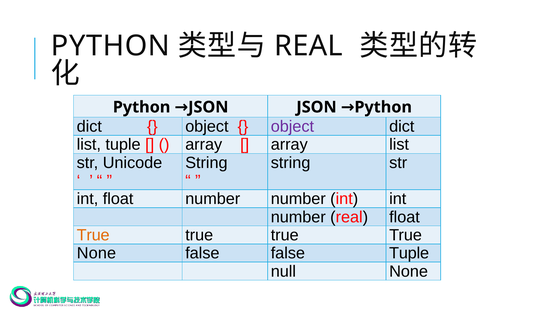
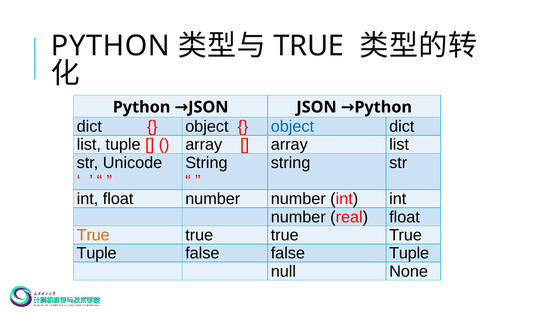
REAL at (308, 46): REAL -> TRUE
object at (292, 127) colour: purple -> blue
None at (96, 254): None -> Tuple
